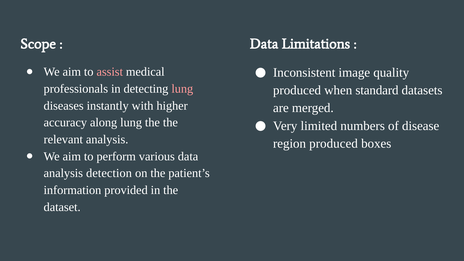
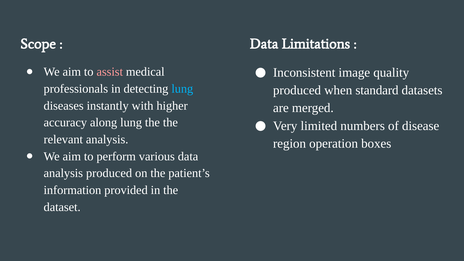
lung at (182, 89) colour: pink -> light blue
region produced: produced -> operation
analysis detection: detection -> produced
